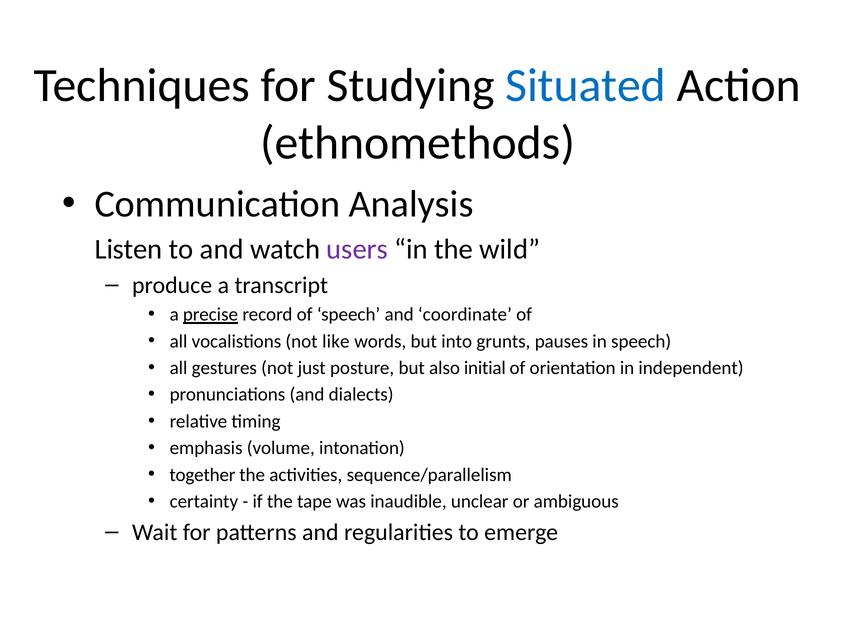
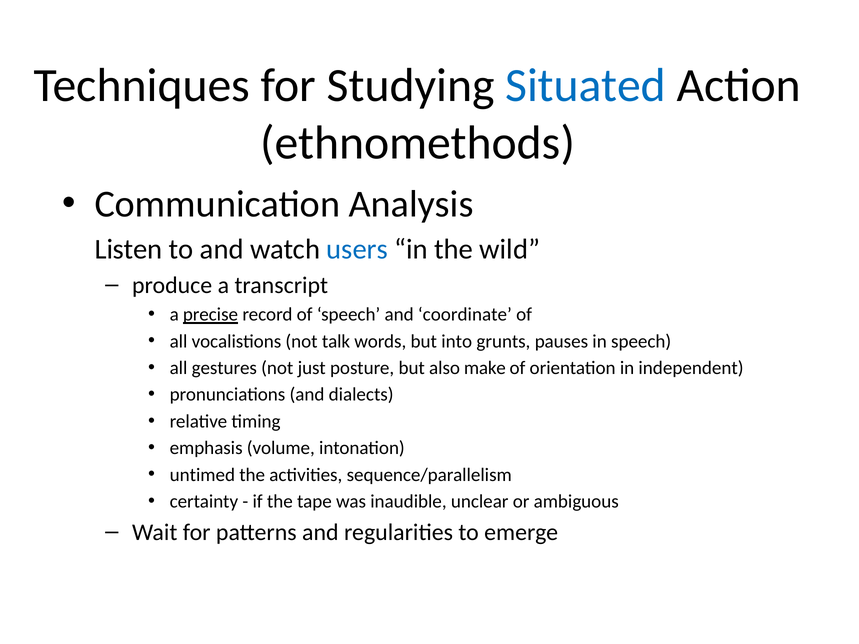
users colour: purple -> blue
like: like -> talk
initial: initial -> make
together: together -> untimed
